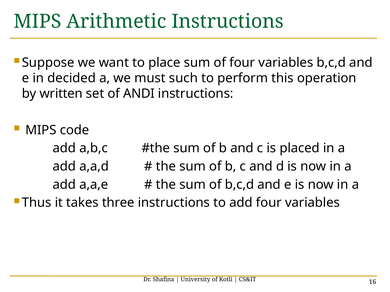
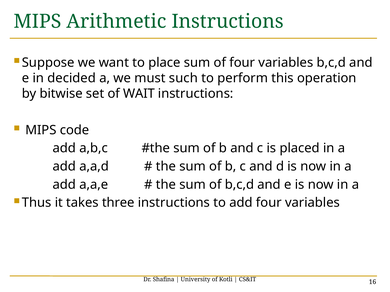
written: written -> bitwise
ANDI: ANDI -> WAIT
